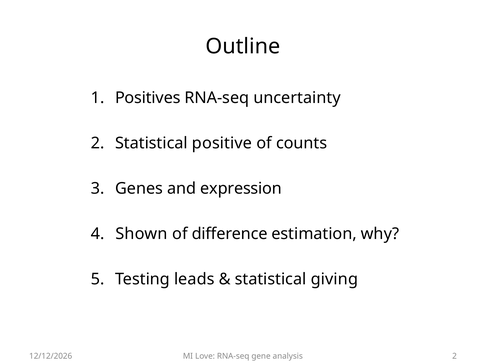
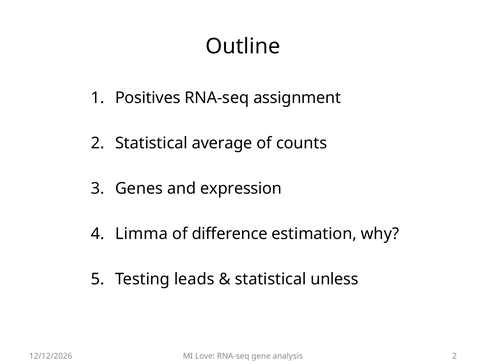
uncertainty: uncertainty -> assignment
positive: positive -> average
Shown: Shown -> Limma
giving: giving -> unless
